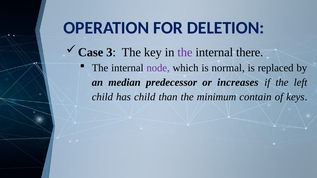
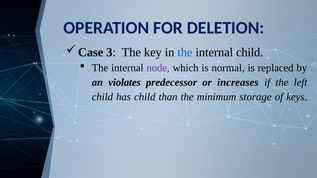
the at (185, 52) colour: purple -> blue
internal there: there -> child
median: median -> violates
contain: contain -> storage
